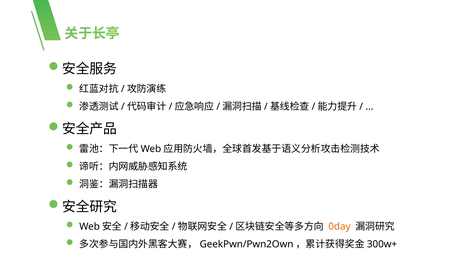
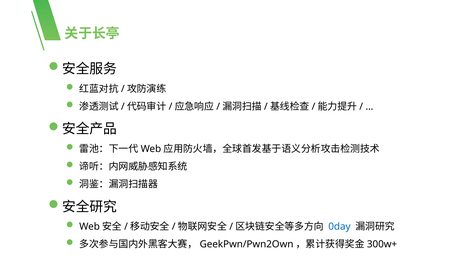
0day colour: orange -> blue
